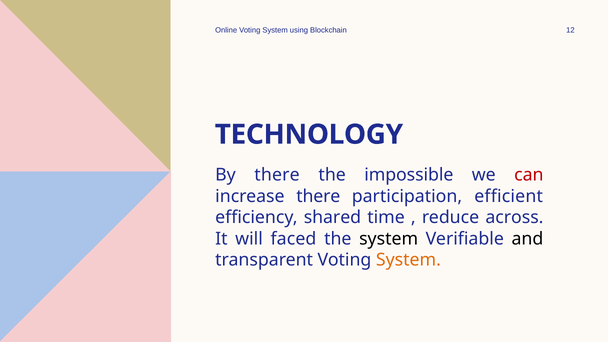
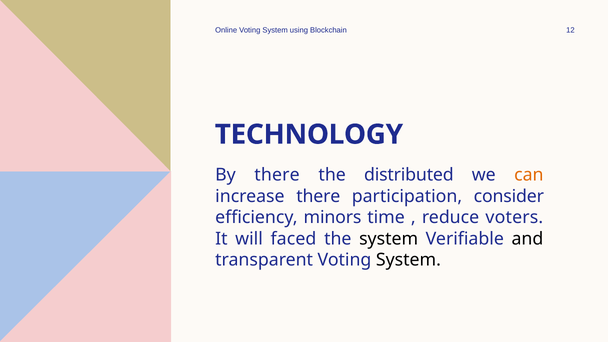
impossible: impossible -> distributed
can colour: red -> orange
efficient: efficient -> consider
shared: shared -> minors
across: across -> voters
System at (408, 260) colour: orange -> black
